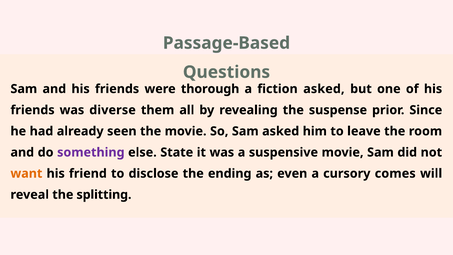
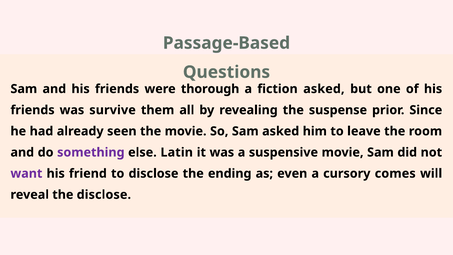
diverse: diverse -> survive
State: State -> Latin
want colour: orange -> purple
the splitting: splitting -> disclose
